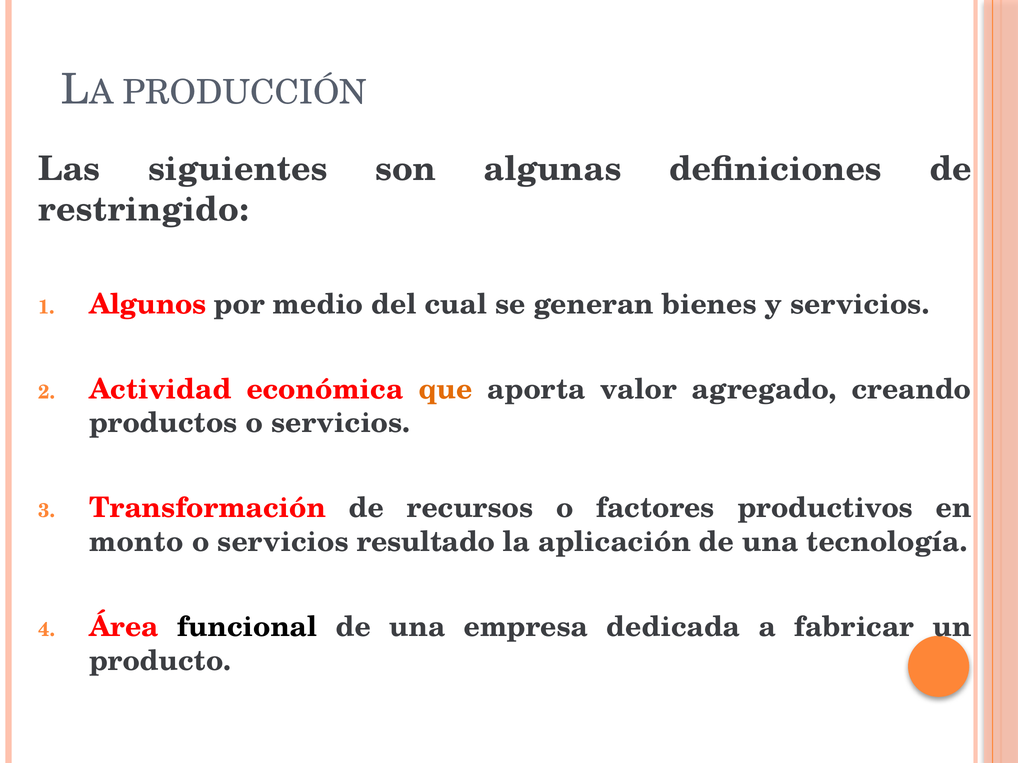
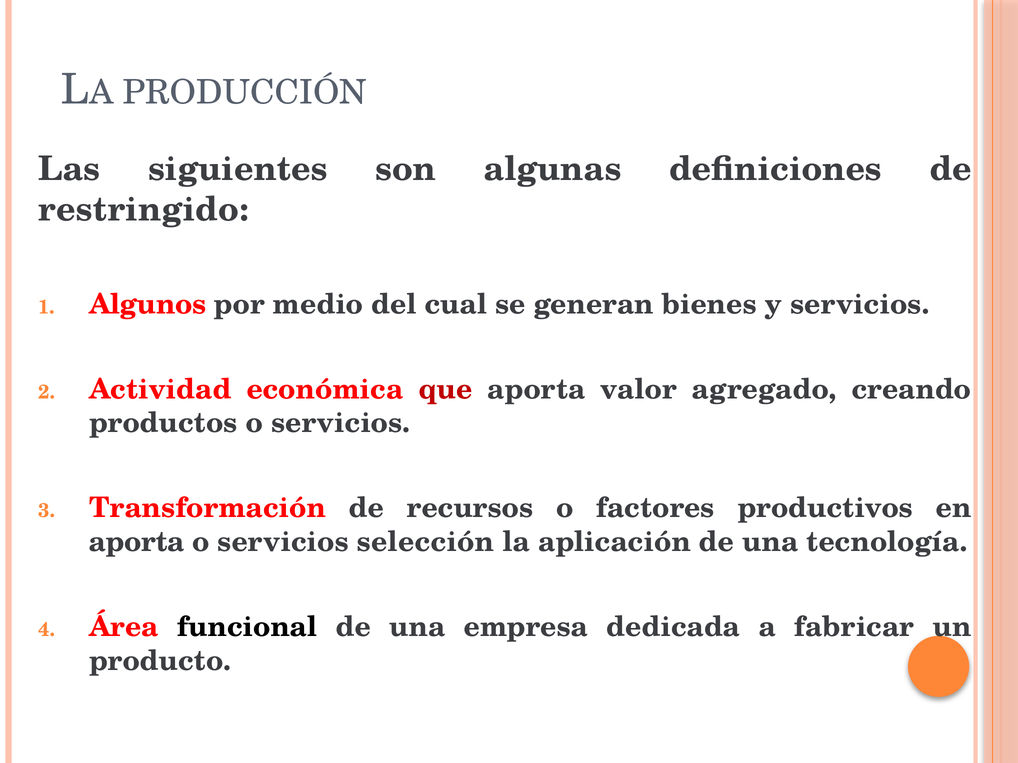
que colour: orange -> red
monto at (136, 542): monto -> aporta
resultado: resultado -> selección
